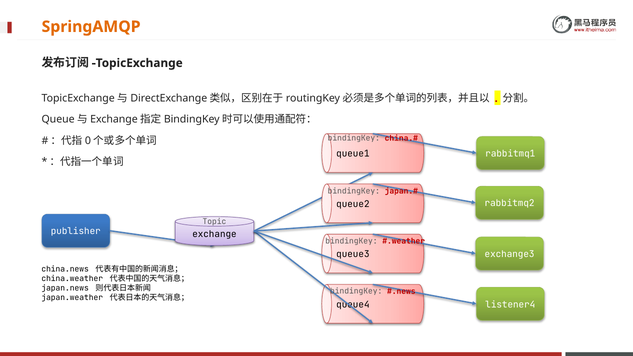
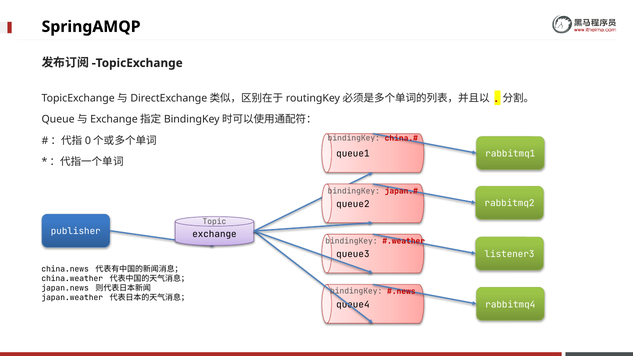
SpringAMQP colour: orange -> black
exchange3: exchange3 -> listener3
listener4: listener4 -> rabbitmq4
